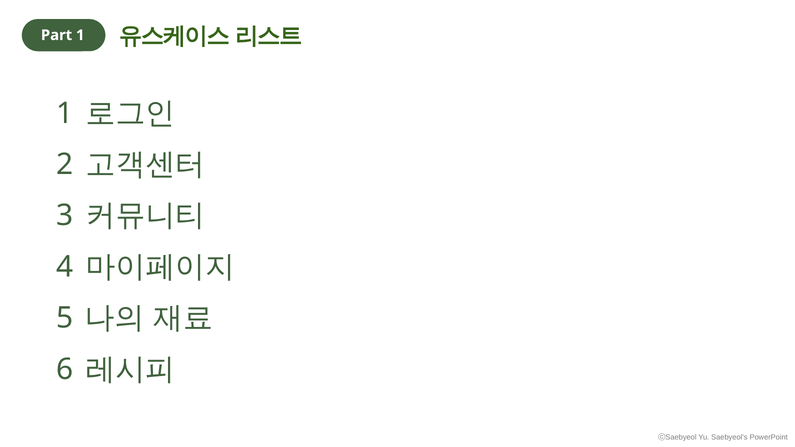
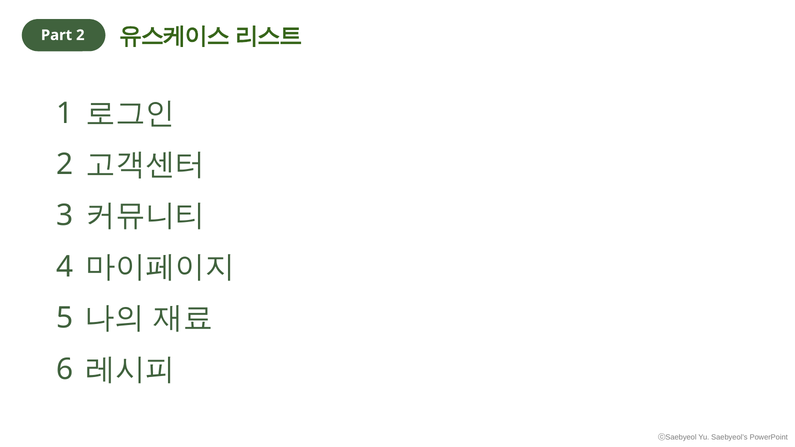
Part 1: 1 -> 2
